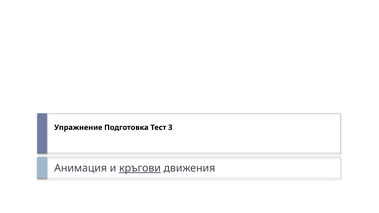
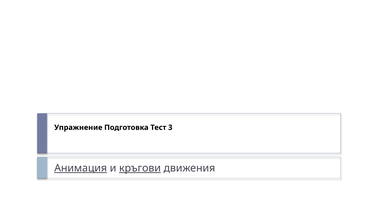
Анимация underline: none -> present
